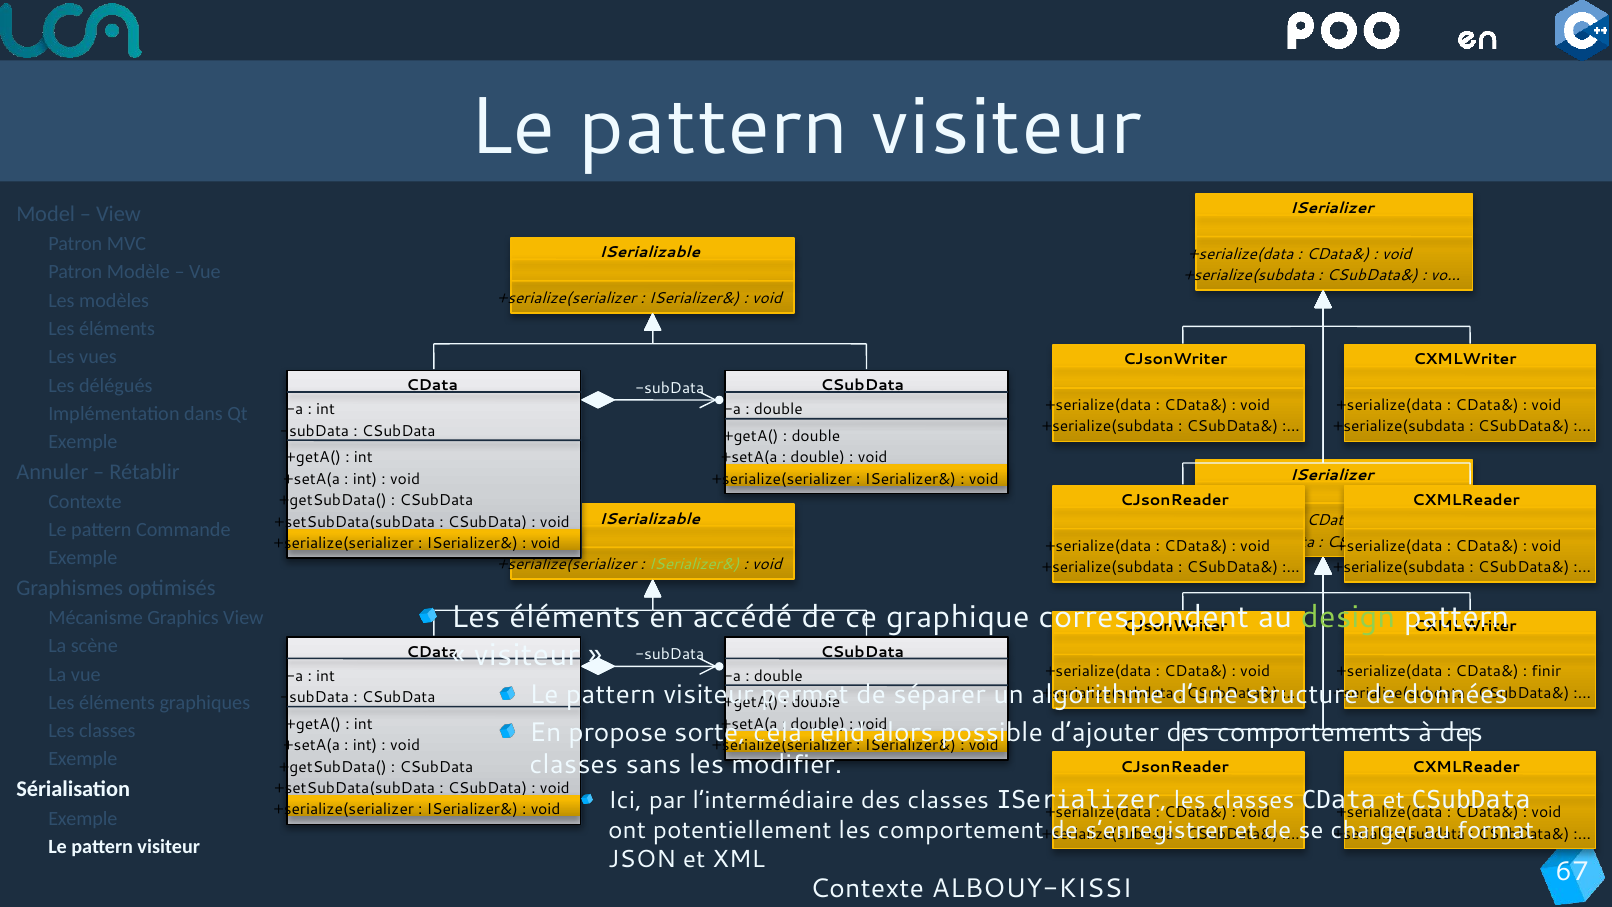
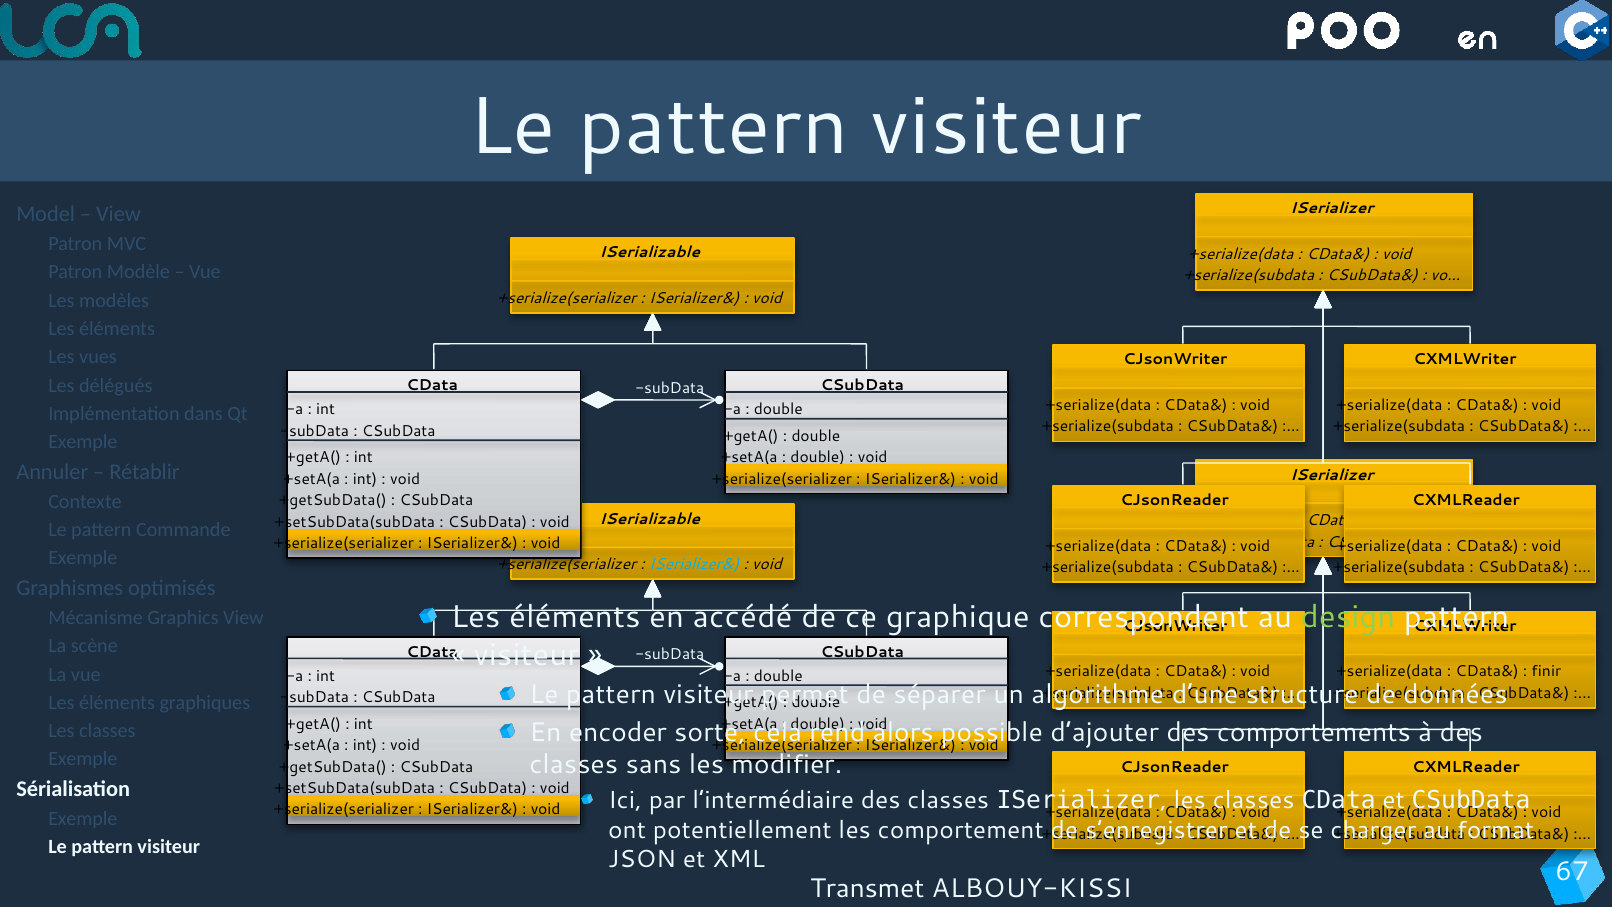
ISerializer& at (694, 565) colour: light green -> light blue
propose: propose -> encoder
Contexte at (867, 888): Contexte -> Transmet
